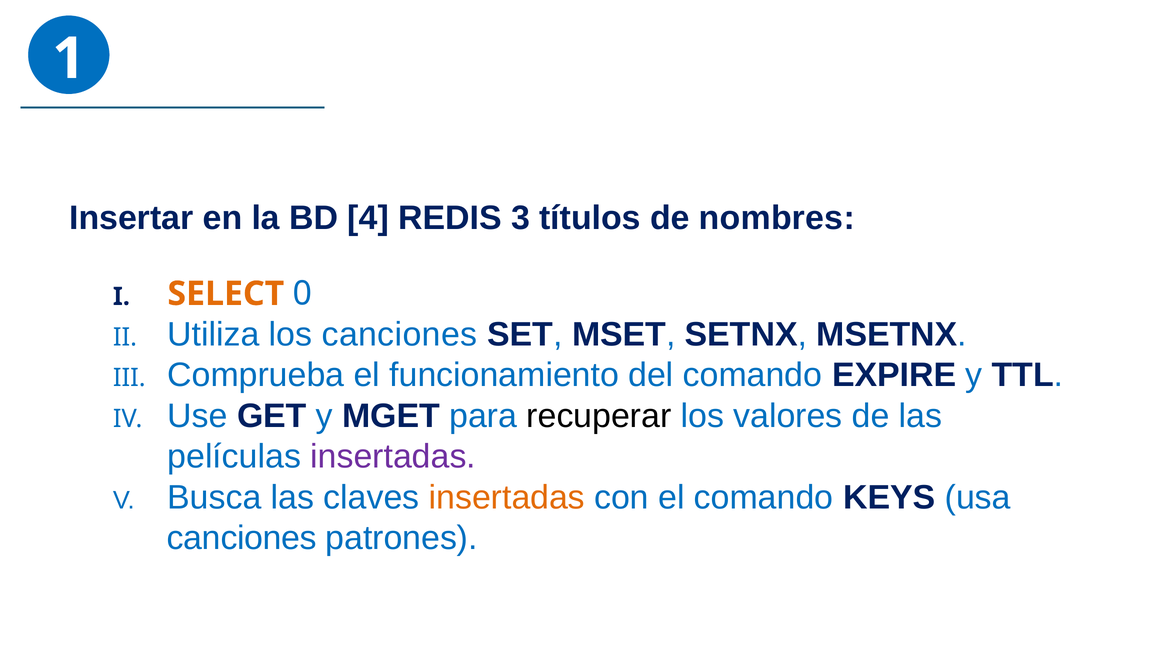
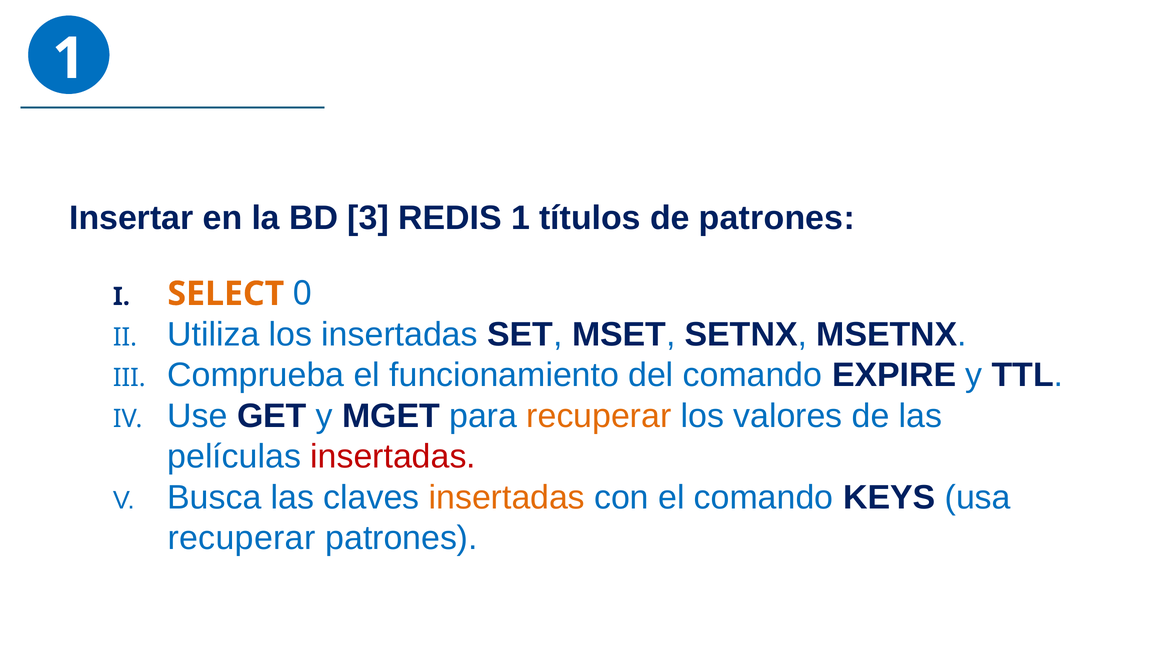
4: 4 -> 3
REDIS 3: 3 -> 1
de nombres: nombres -> patrones
los canciones: canciones -> insertadas
recuperar at (599, 416) colour: black -> orange
insertadas at (393, 457) colour: purple -> red
canciones at (242, 538): canciones -> recuperar
